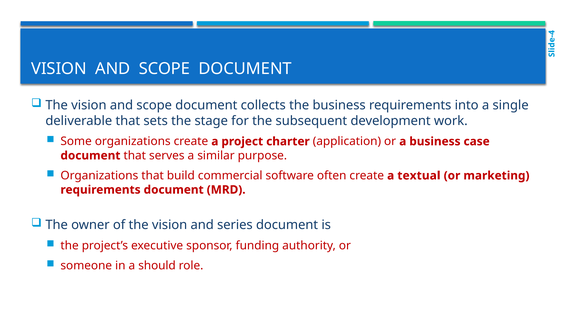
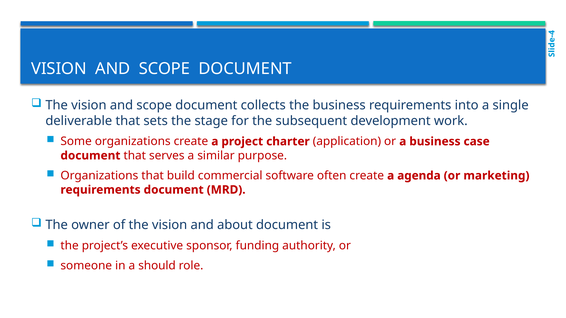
textual: textual -> agenda
series: series -> about
